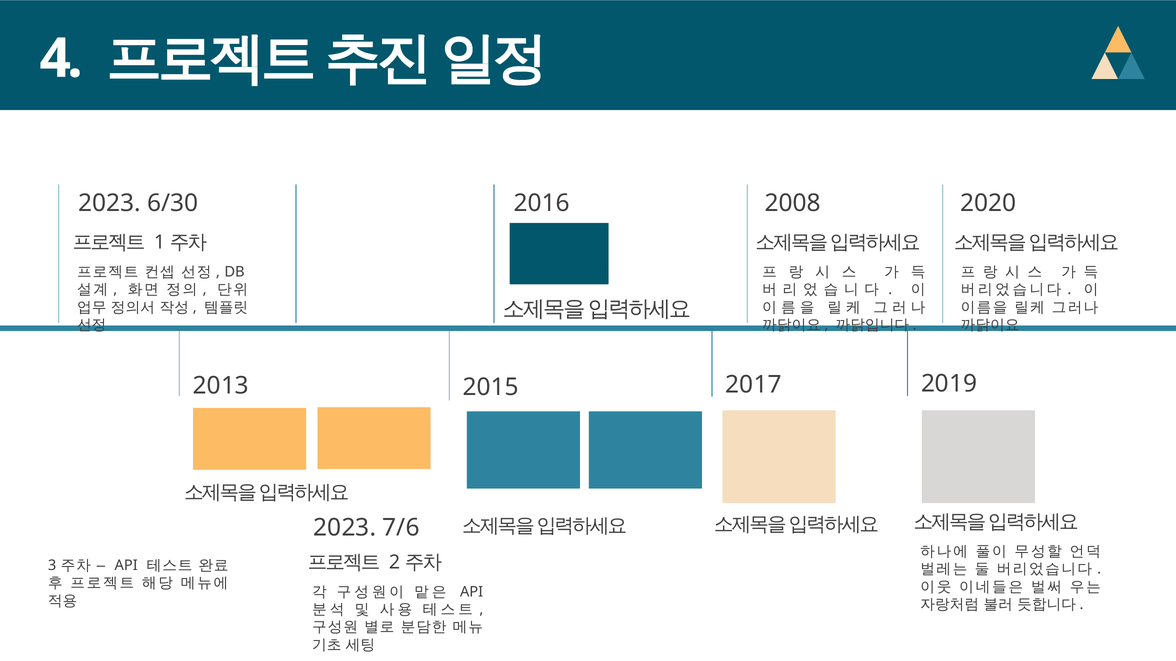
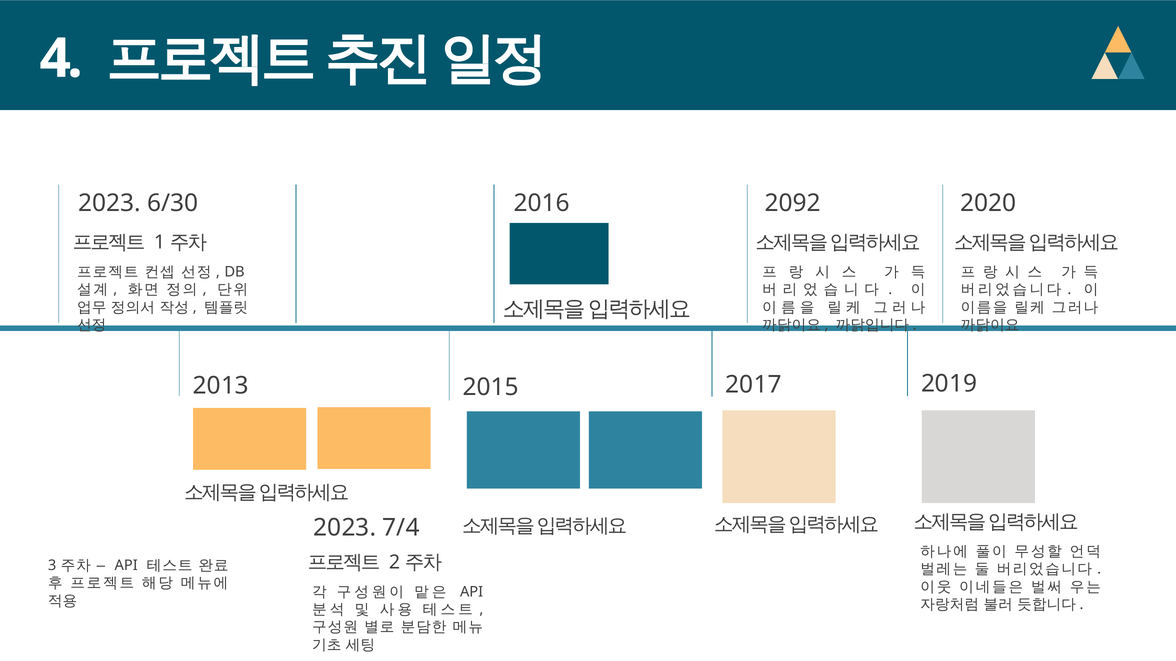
2008: 2008 -> 2092
7/6: 7/6 -> 7/4
